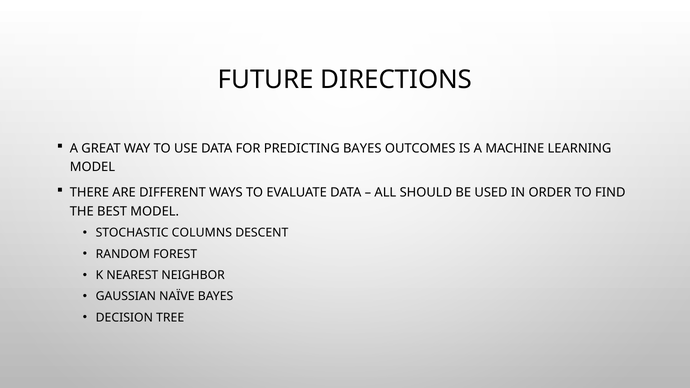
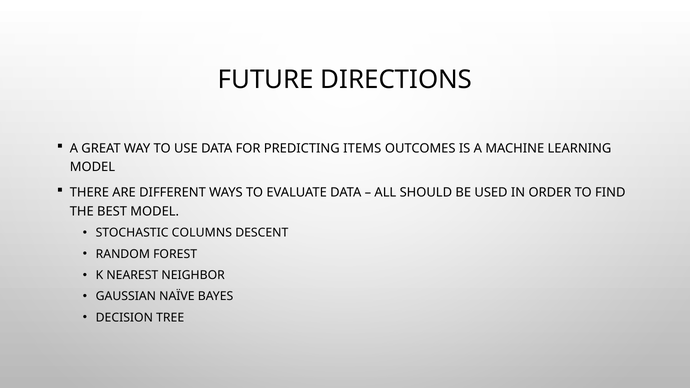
PREDICTING BAYES: BAYES -> ITEMS
